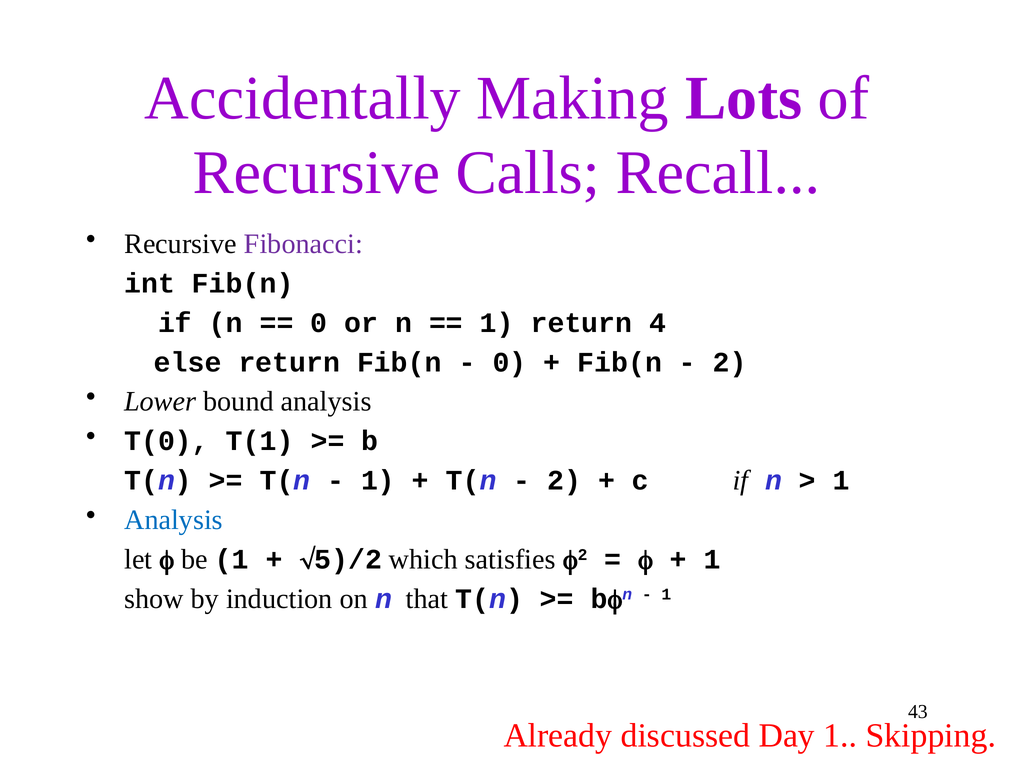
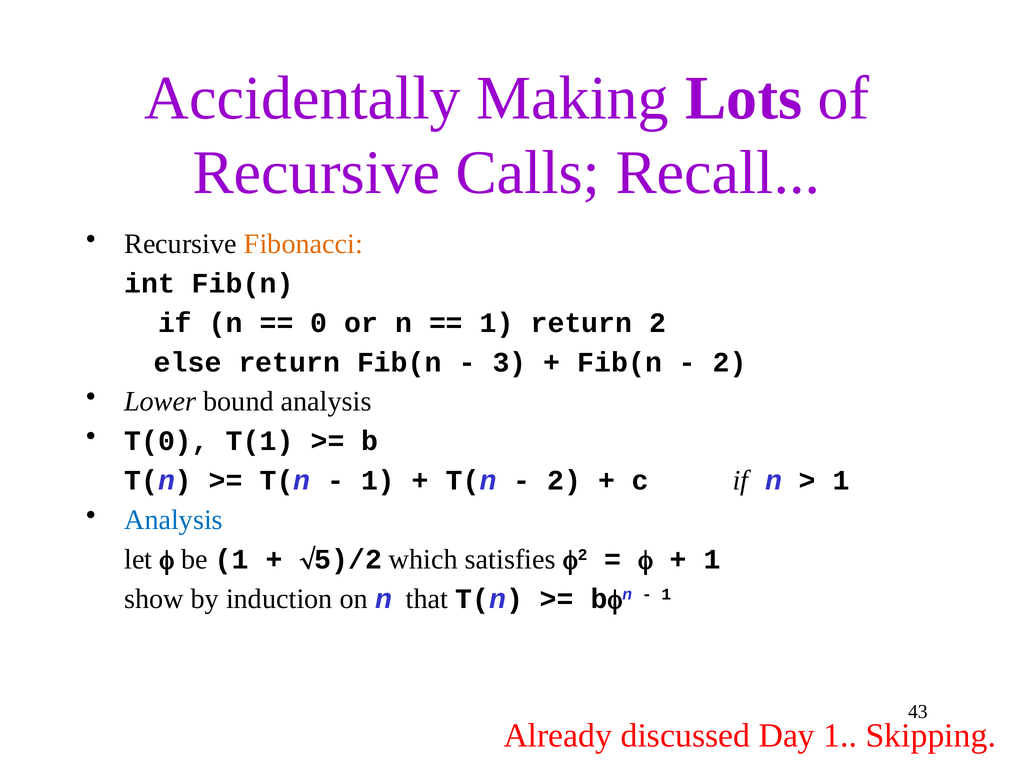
Fibonacci colour: purple -> orange
return 4: 4 -> 2
0 at (509, 362): 0 -> 3
